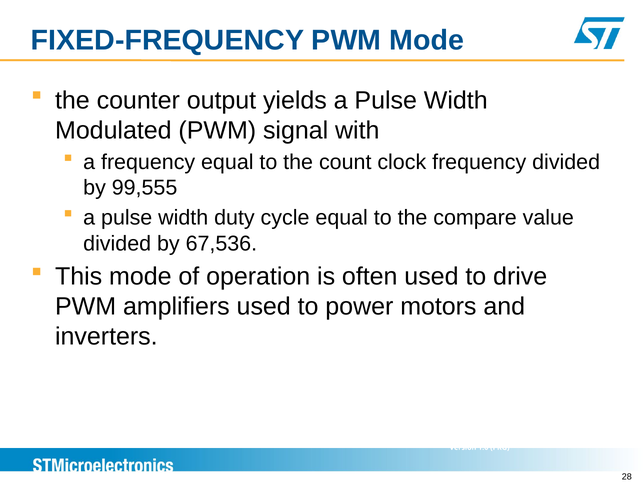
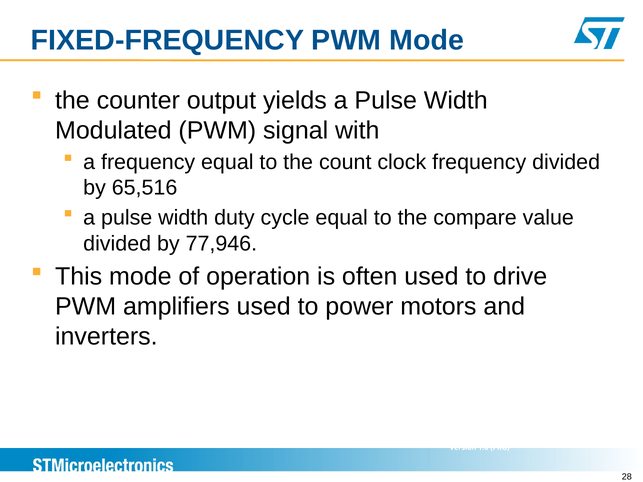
99,555: 99,555 -> 65,516
67,536: 67,536 -> 77,946
